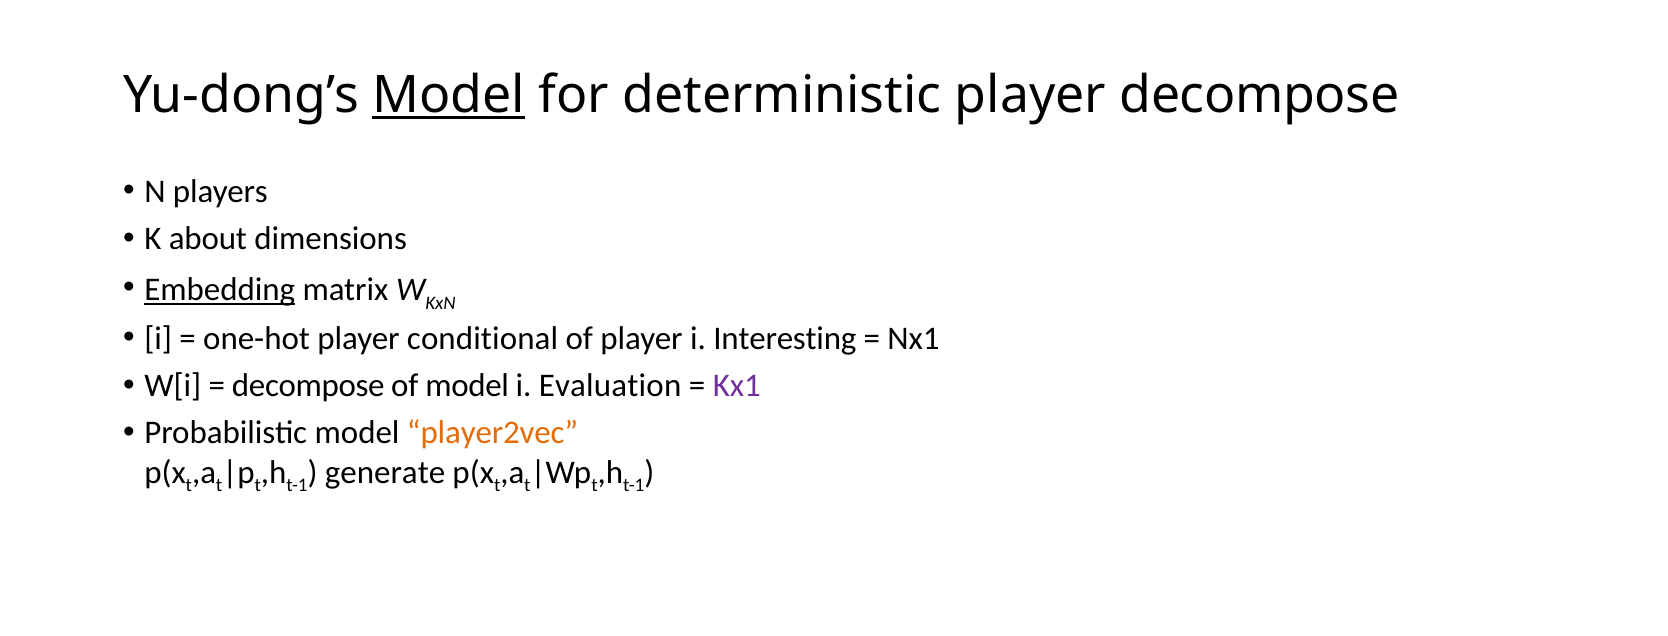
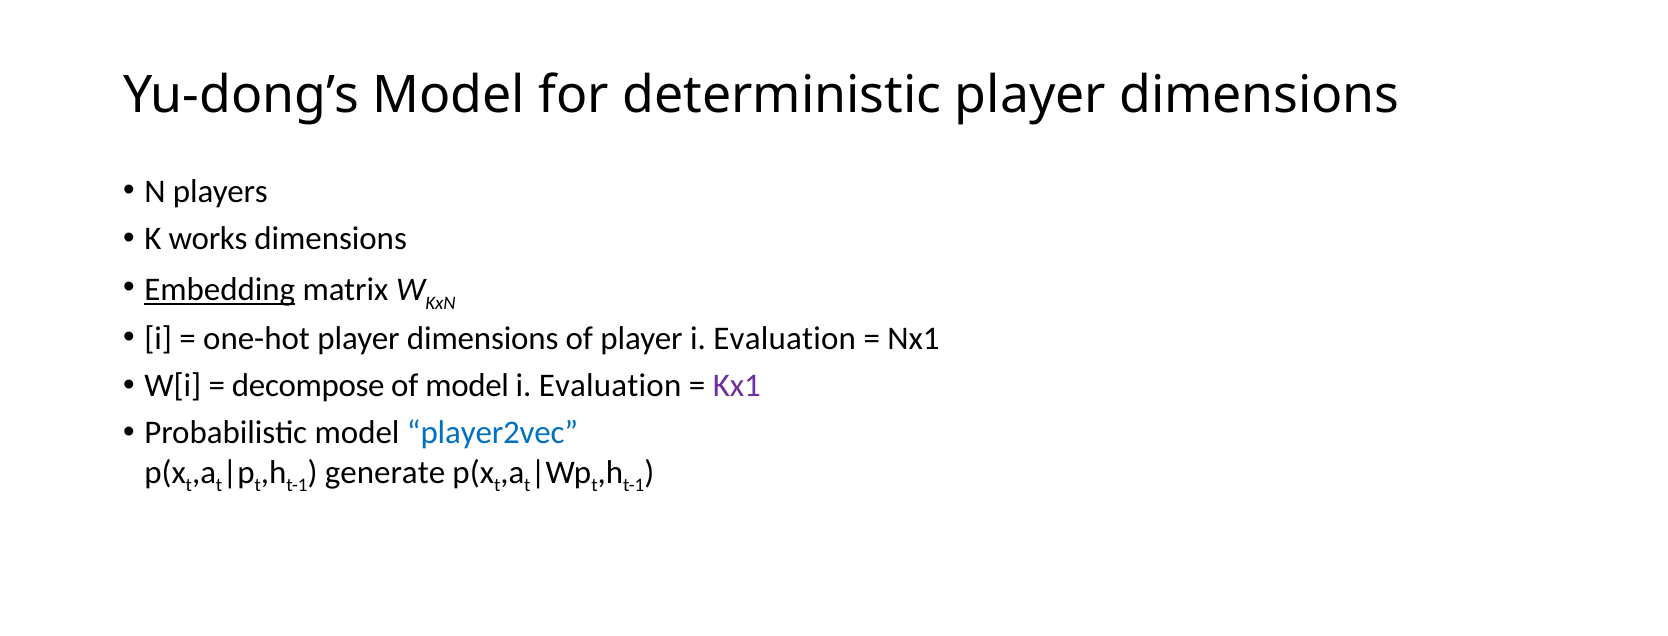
Model at (449, 95) underline: present -> none
deterministic player decompose: decompose -> dimensions
about: about -> works
one-hot player conditional: conditional -> dimensions
player i Interesting: Interesting -> Evaluation
player2vec colour: orange -> blue
